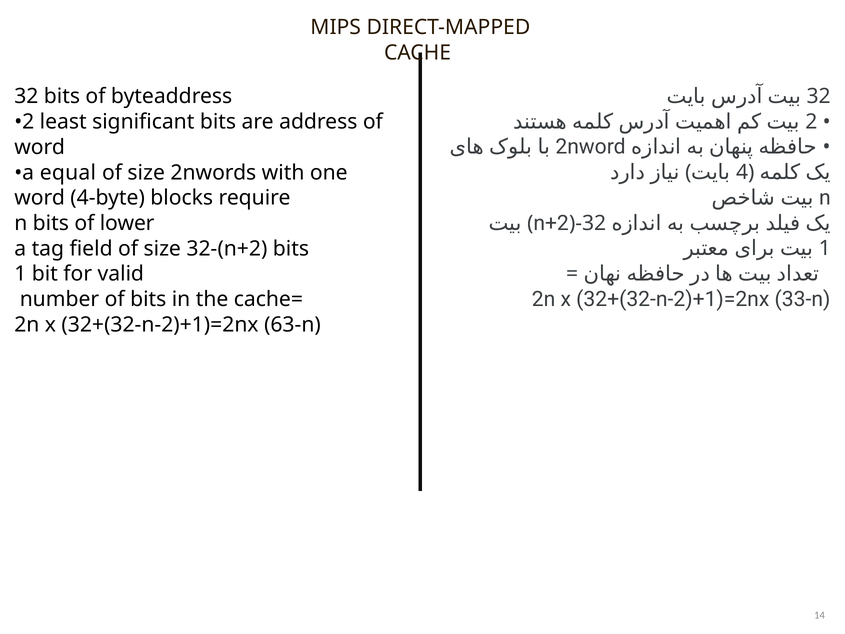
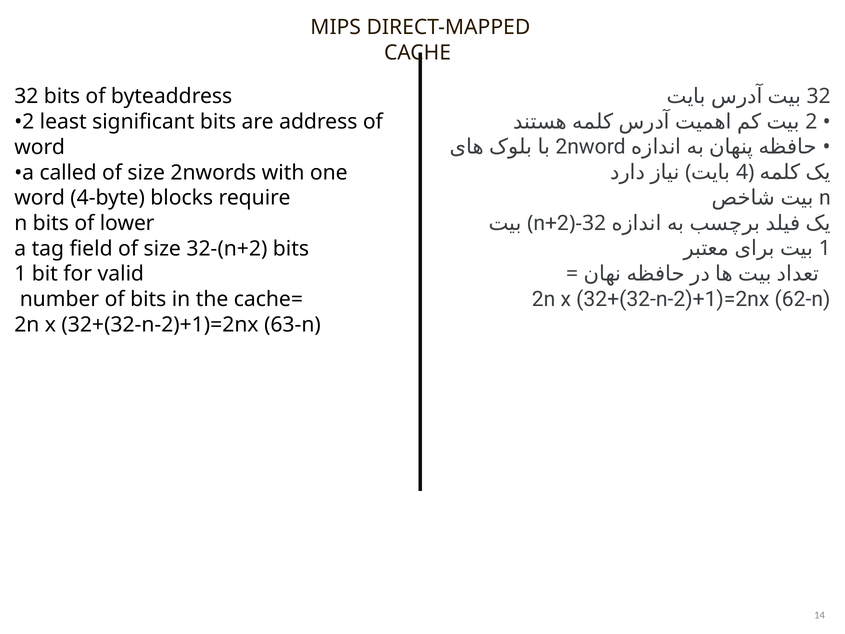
equal: equal -> called
33-n: 33-n -> 62-n
